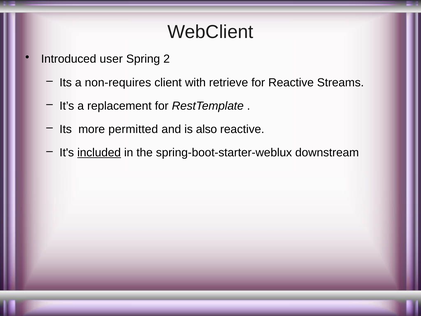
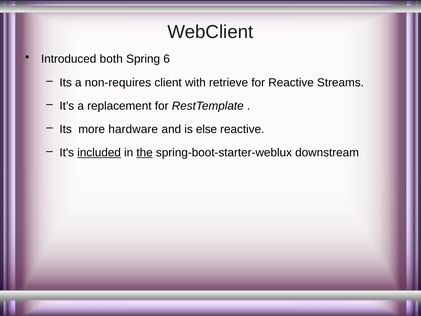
user: user -> both
2: 2 -> 6
permitted: permitted -> hardware
also: also -> else
the underline: none -> present
